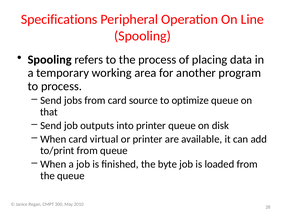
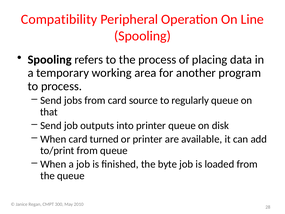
Specifications: Specifications -> Compatibility
optimize: optimize -> regularly
virtual: virtual -> turned
